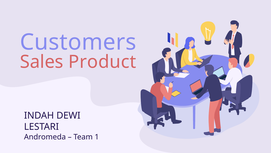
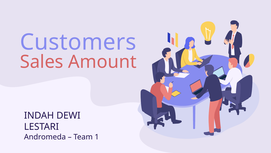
Product: Product -> Amount
